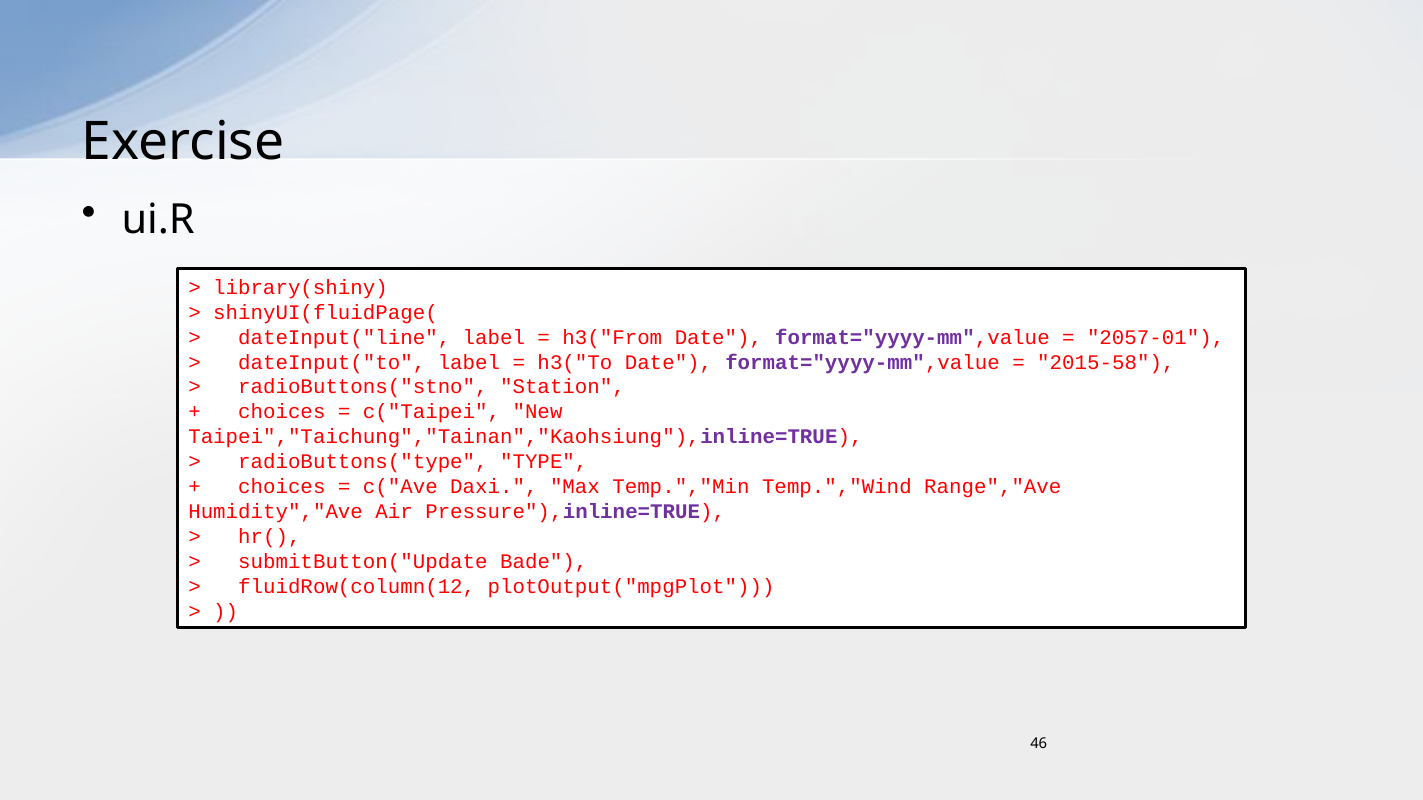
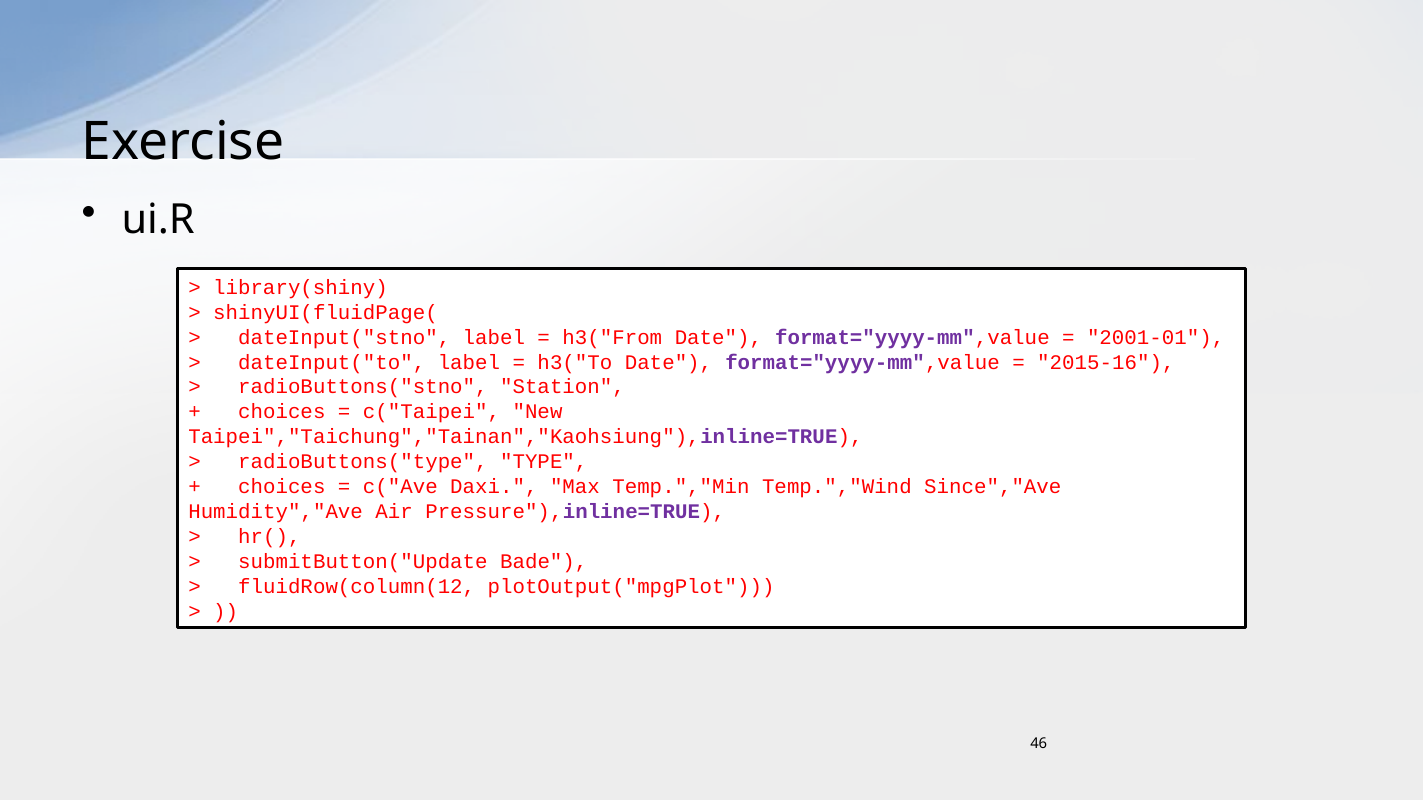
dateInput("line: dateInput("line -> dateInput("stno
2057-01: 2057-01 -> 2001-01
2015-58: 2015-58 -> 2015-16
Range","Ave: Range","Ave -> Since","Ave
